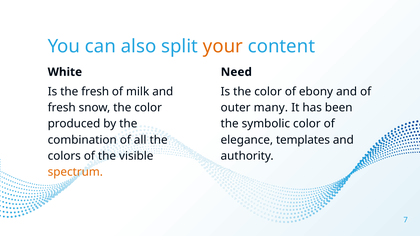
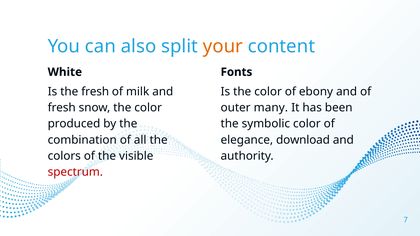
Need: Need -> Fonts
templates: templates -> download
spectrum colour: orange -> red
